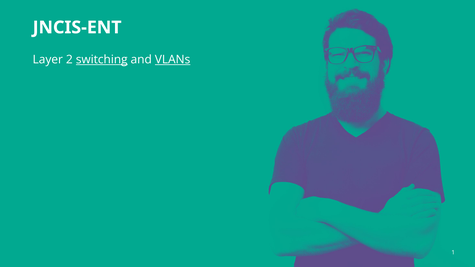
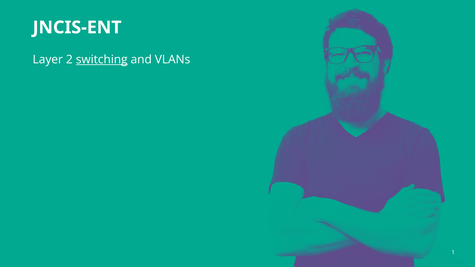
VLANs underline: present -> none
